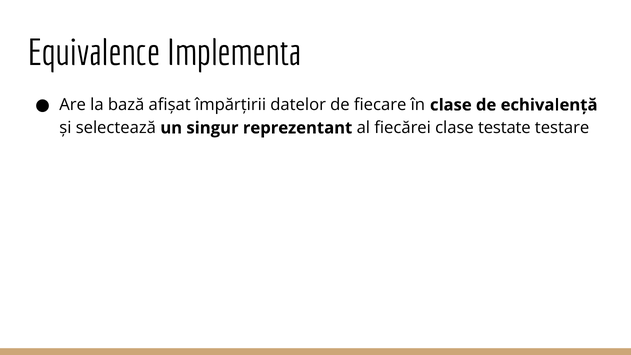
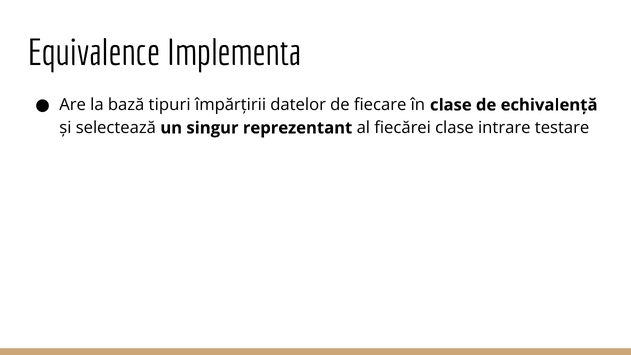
afișat: afișat -> tipuri
testate: testate -> intrare
